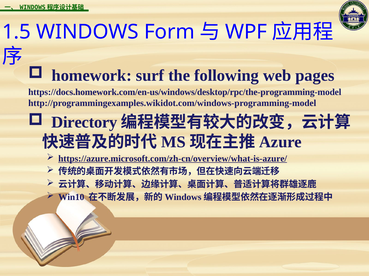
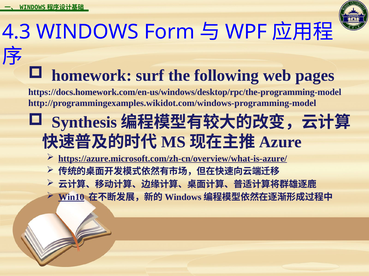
1.5: 1.5 -> 4.3
Directory: Directory -> Synthesis
Win10 underline: none -> present
